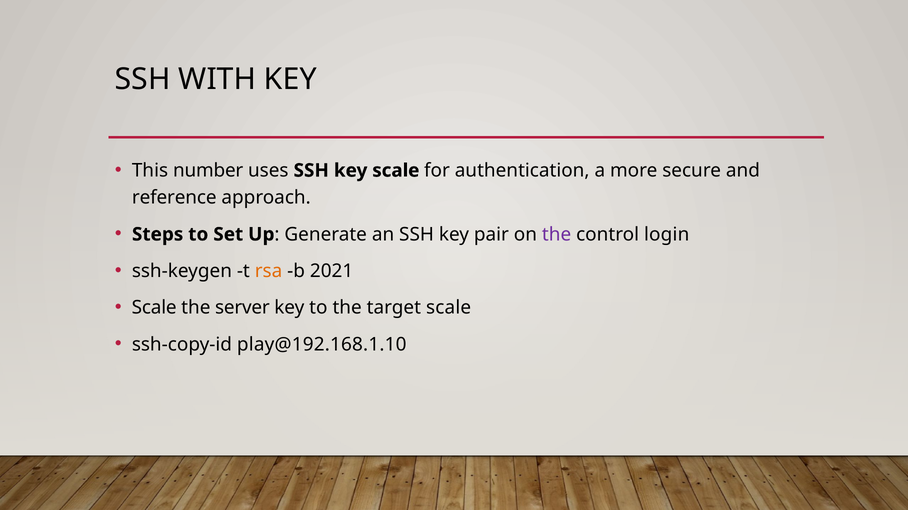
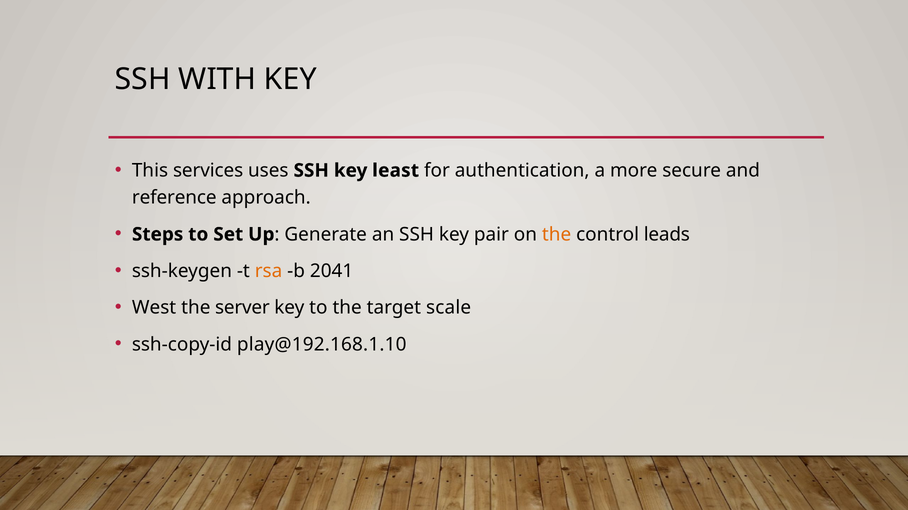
number: number -> services
key scale: scale -> least
the at (557, 235) colour: purple -> orange
login: login -> leads
2021: 2021 -> 2041
Scale at (154, 308): Scale -> West
